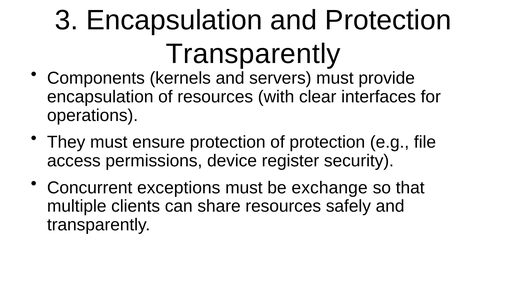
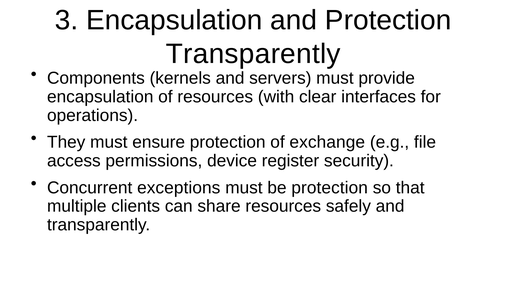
of protection: protection -> exchange
be exchange: exchange -> protection
